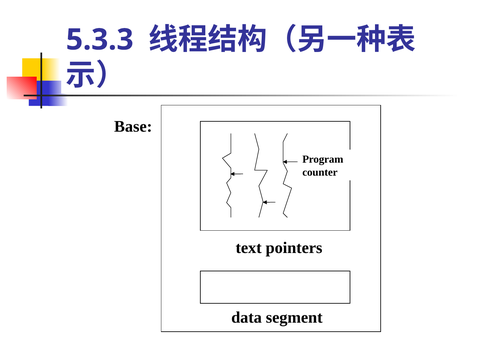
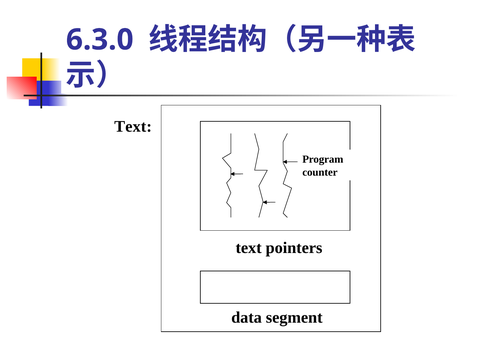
5.3.3: 5.3.3 -> 6.3.0
Base at (133, 127): Base -> Text
